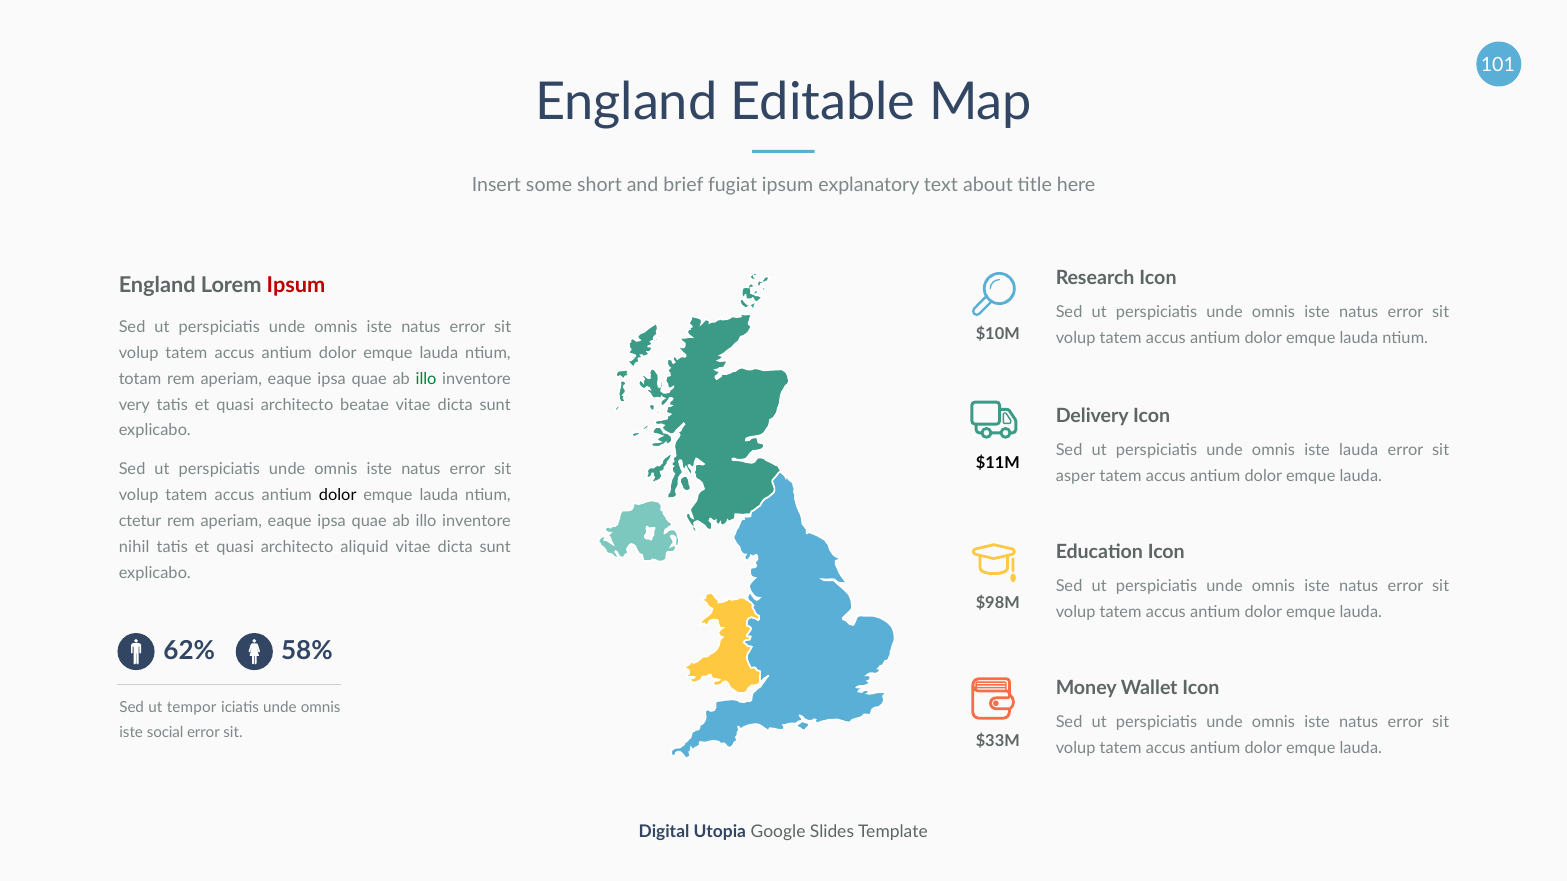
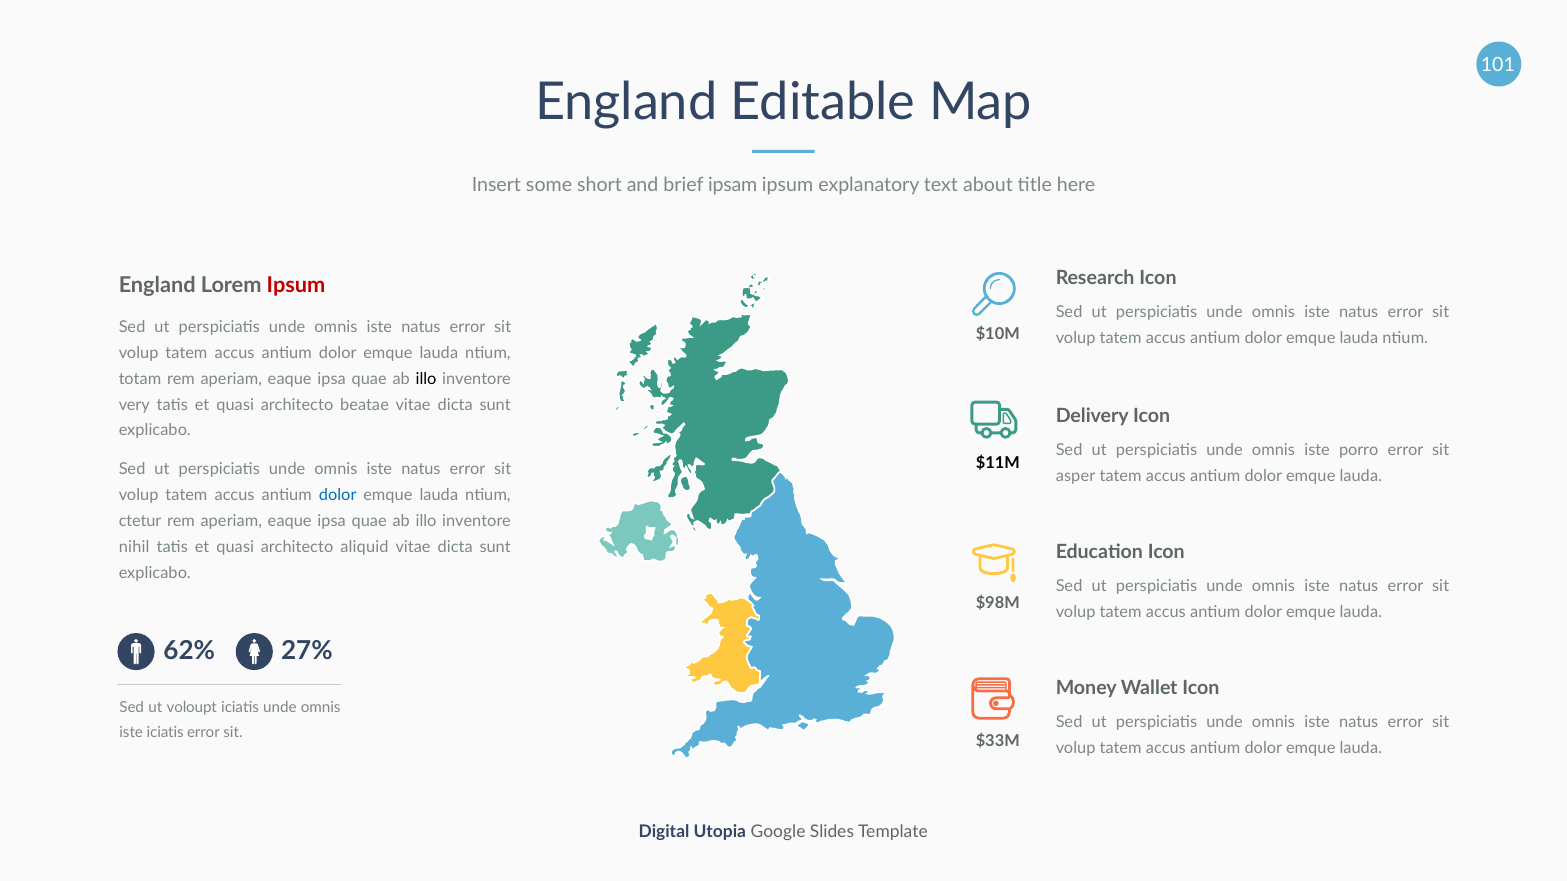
fugiat: fugiat -> ipsam
illo at (426, 379) colour: green -> black
iste lauda: lauda -> porro
dolor at (338, 496) colour: black -> blue
58%: 58% -> 27%
tempor: tempor -> voloupt
iste social: social -> iciatis
